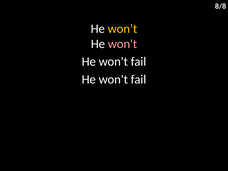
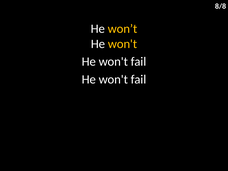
won't at (123, 44) colour: pink -> yellow
